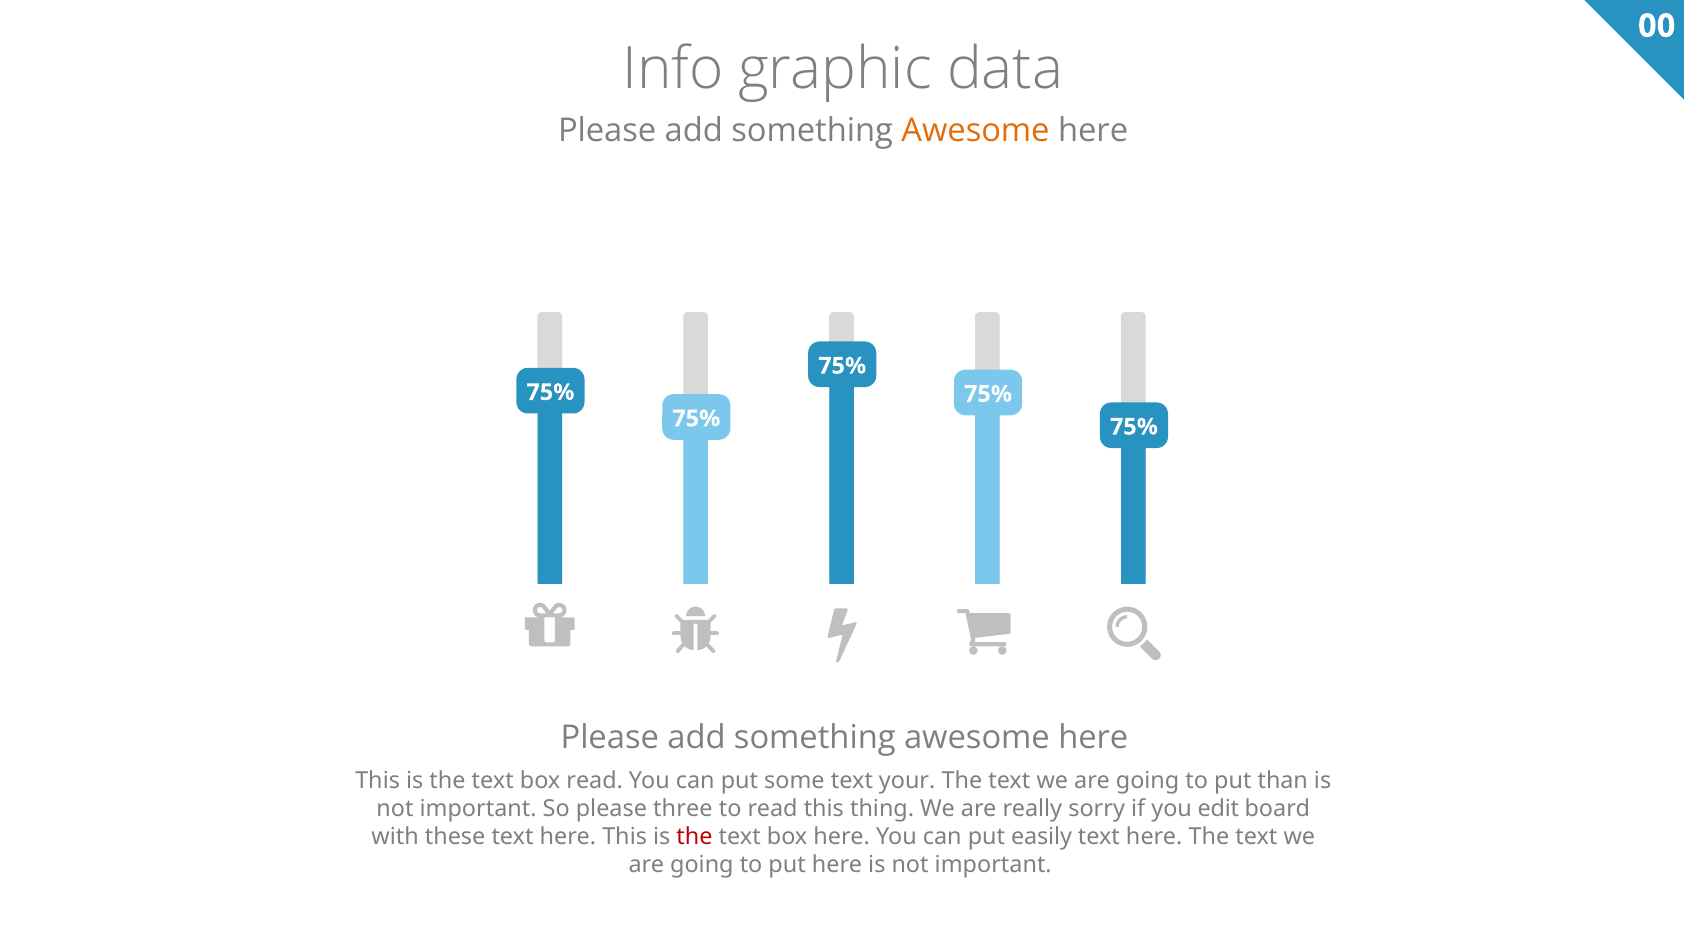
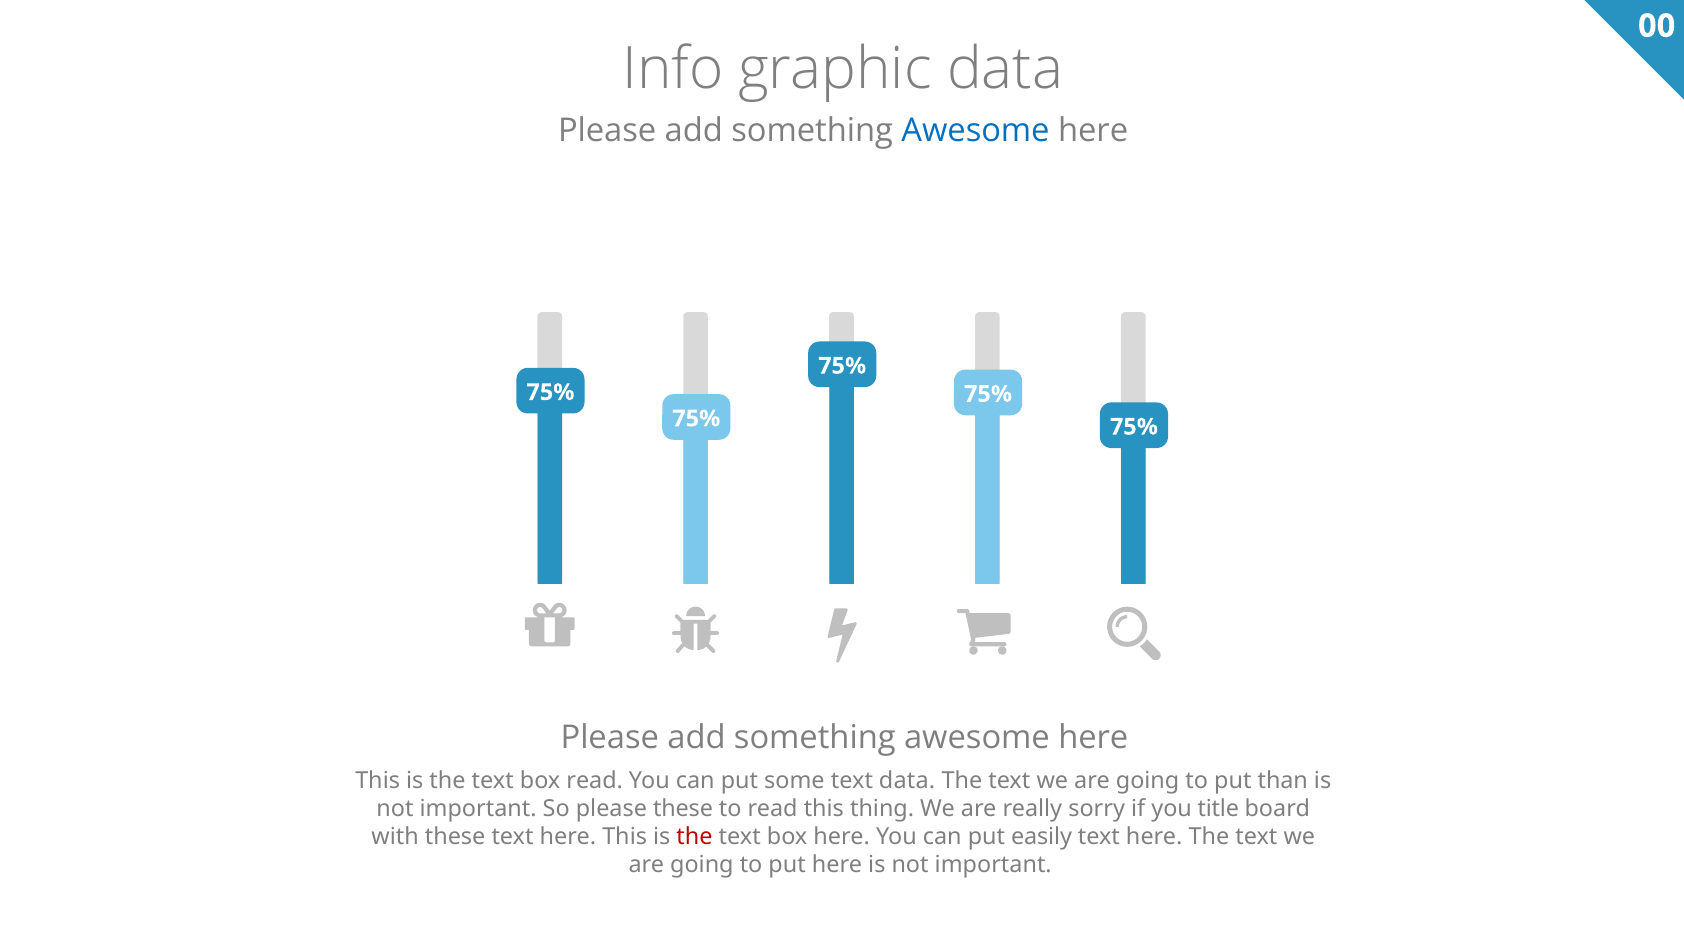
Awesome at (976, 131) colour: orange -> blue
text your: your -> data
please three: three -> these
edit: edit -> title
